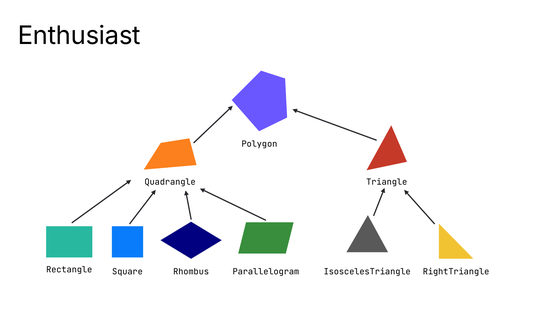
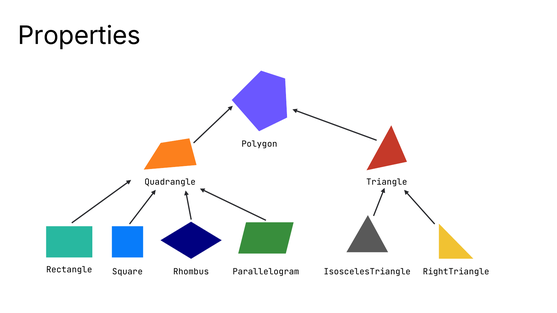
Enthusiast: Enthusiast -> Properties
